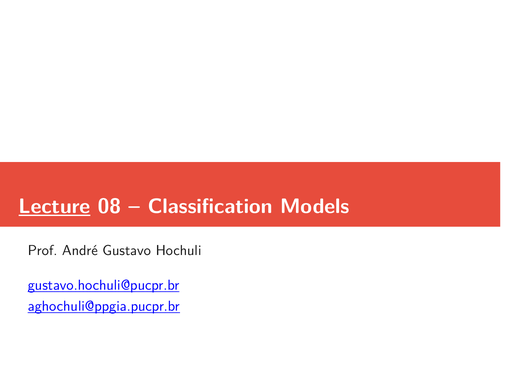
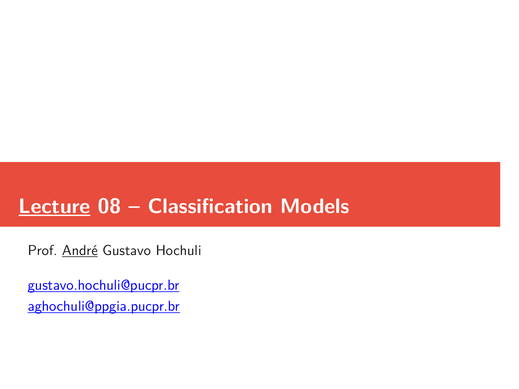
André underline: none -> present
